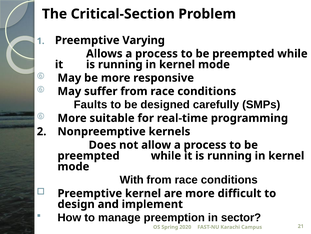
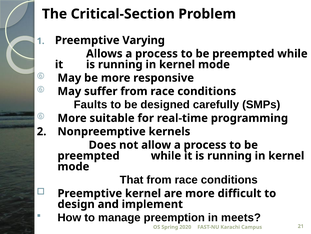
With: With -> That
sector: sector -> meets
